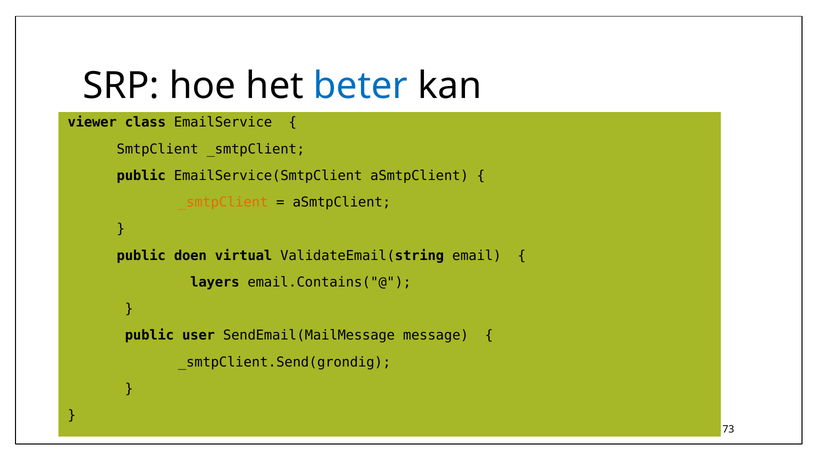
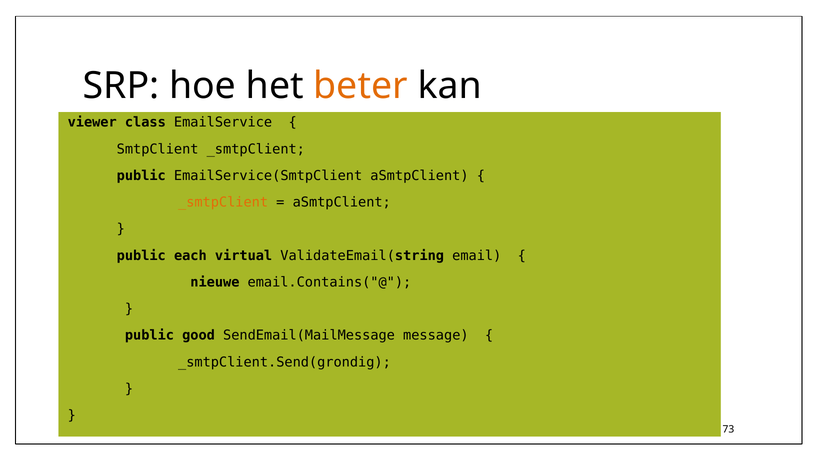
beter colour: blue -> orange
doen: doen -> each
layers: layers -> nieuwe
user: user -> good
